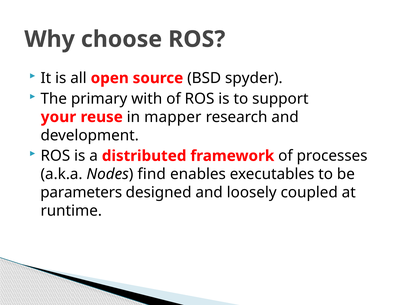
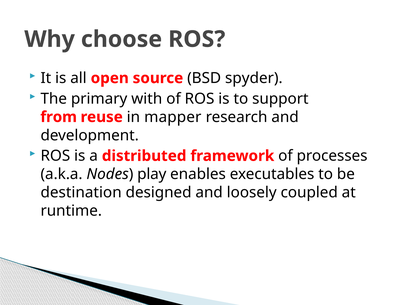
your: your -> from
find: find -> play
parameters: parameters -> destination
